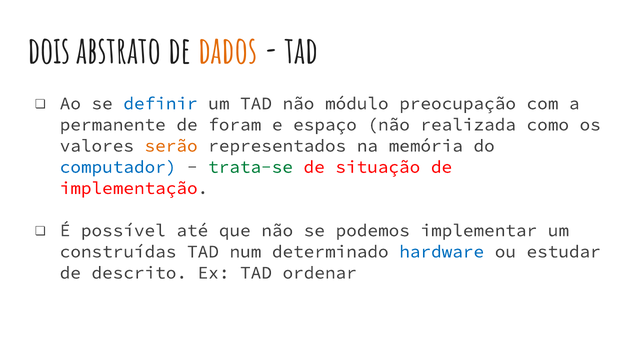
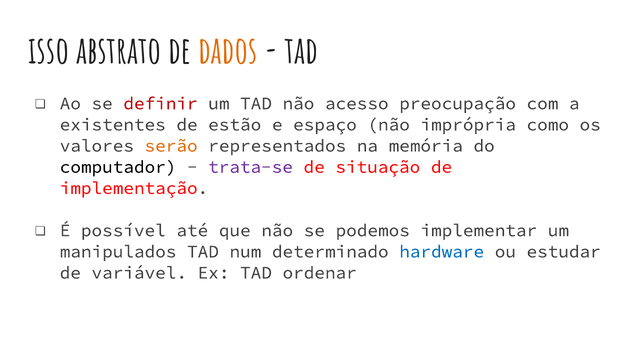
dois: dois -> isso
definir colour: blue -> red
módulo: módulo -> acesso
permanente: permanente -> existentes
foram: foram -> estão
realizada: realizada -> imprópria
computador colour: blue -> black
trata-se colour: green -> purple
construídas: construídas -> manipulados
descrito: descrito -> variável
